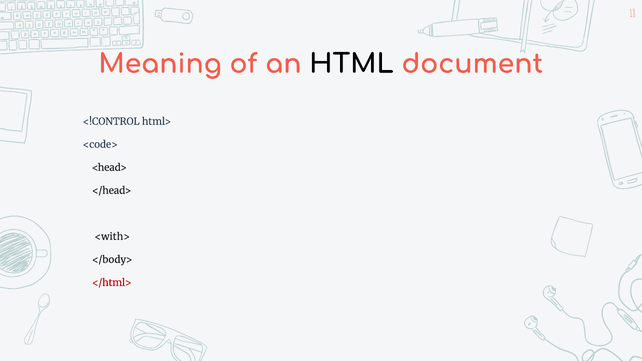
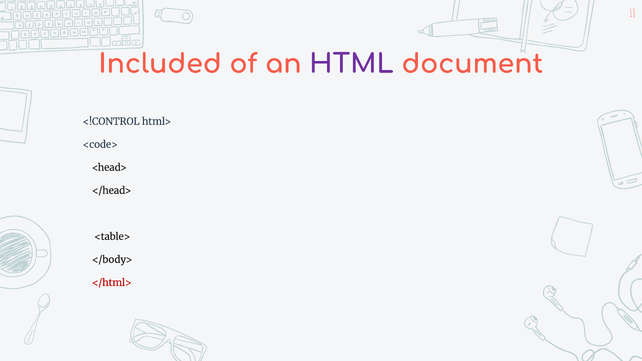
Meaning: Meaning -> Included
HTML colour: black -> purple
<with>: <with> -> <table>
